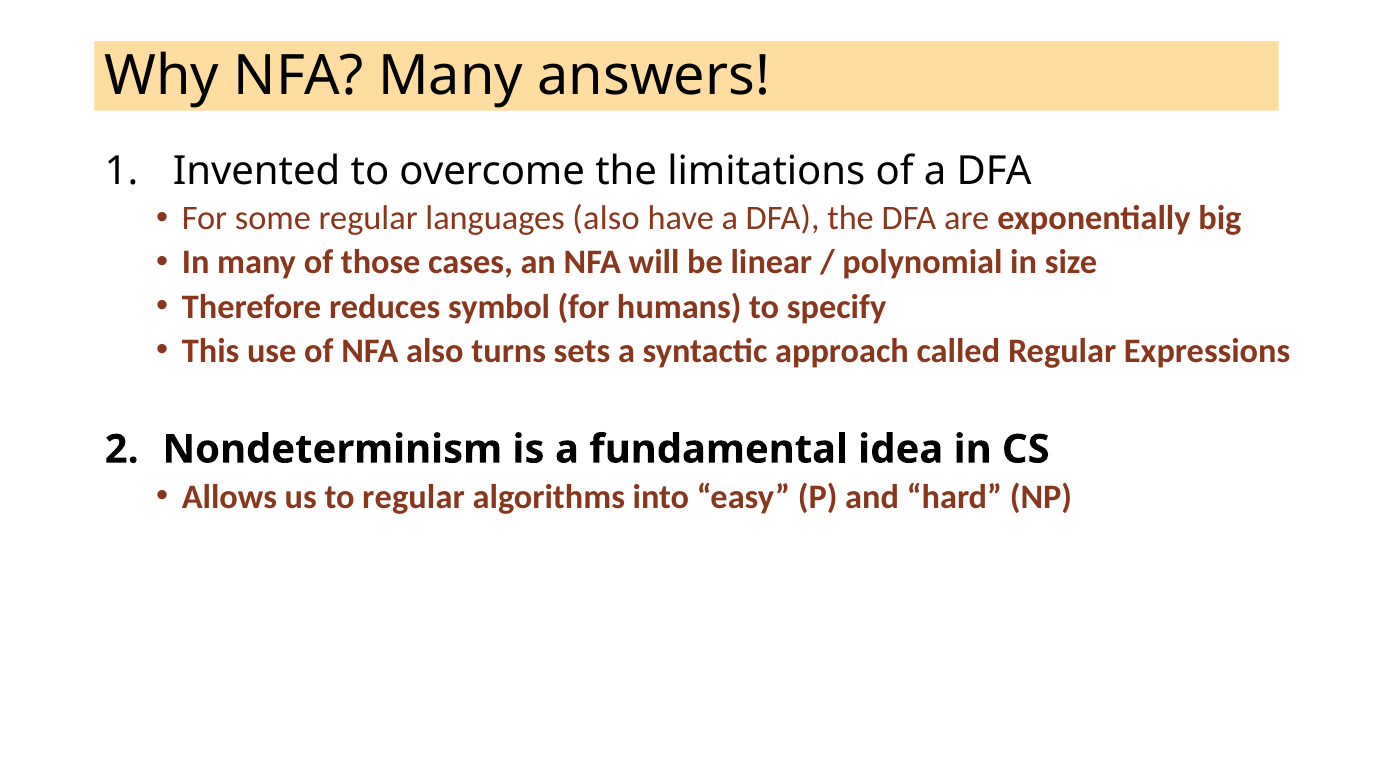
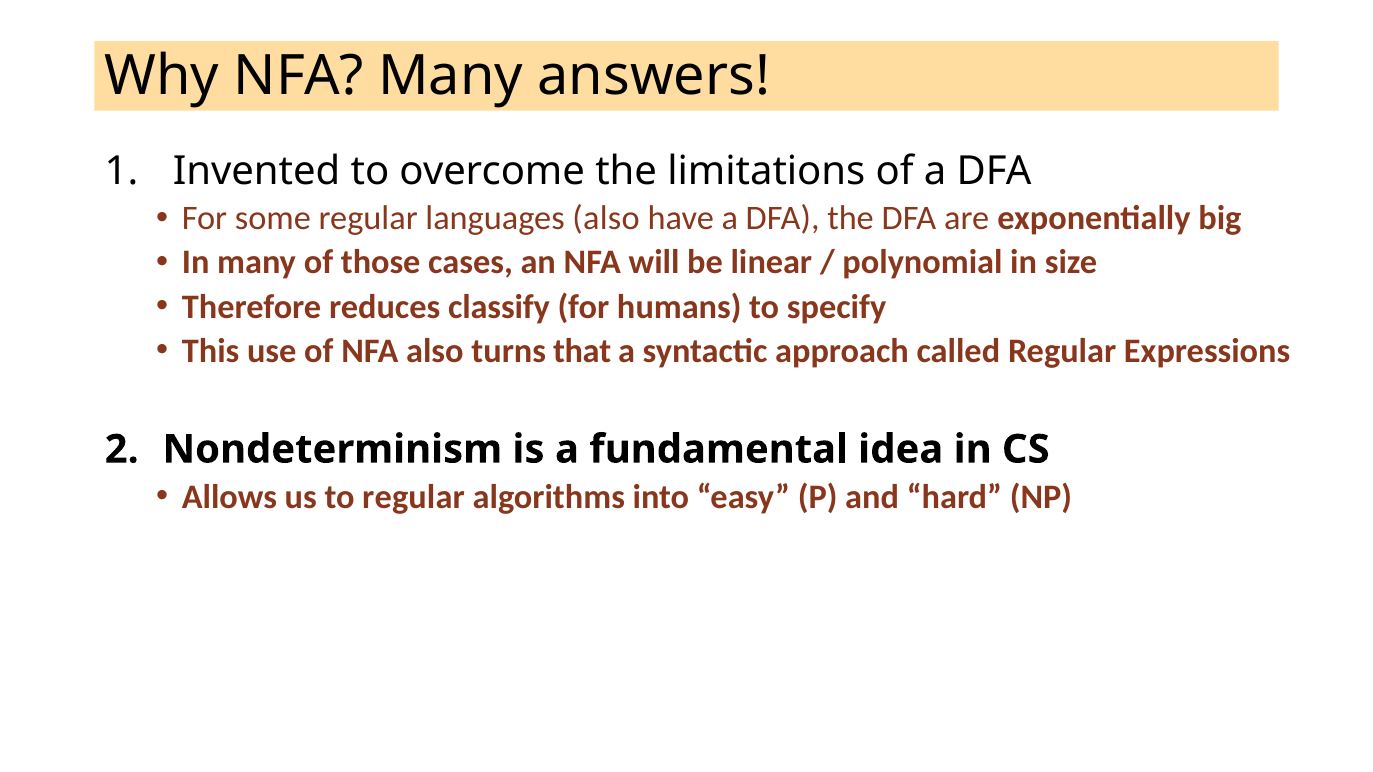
symbol: symbol -> classify
sets: sets -> that
